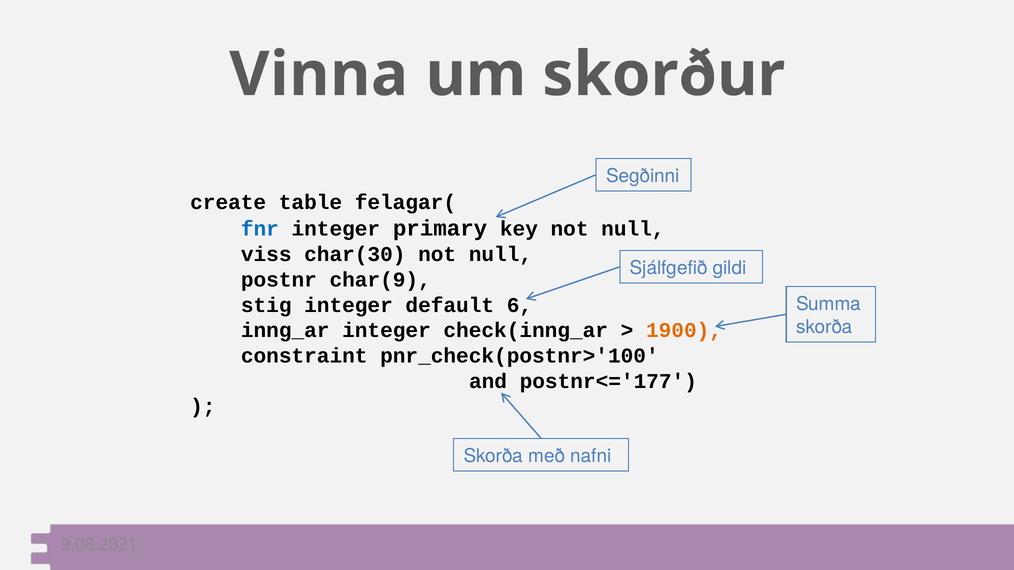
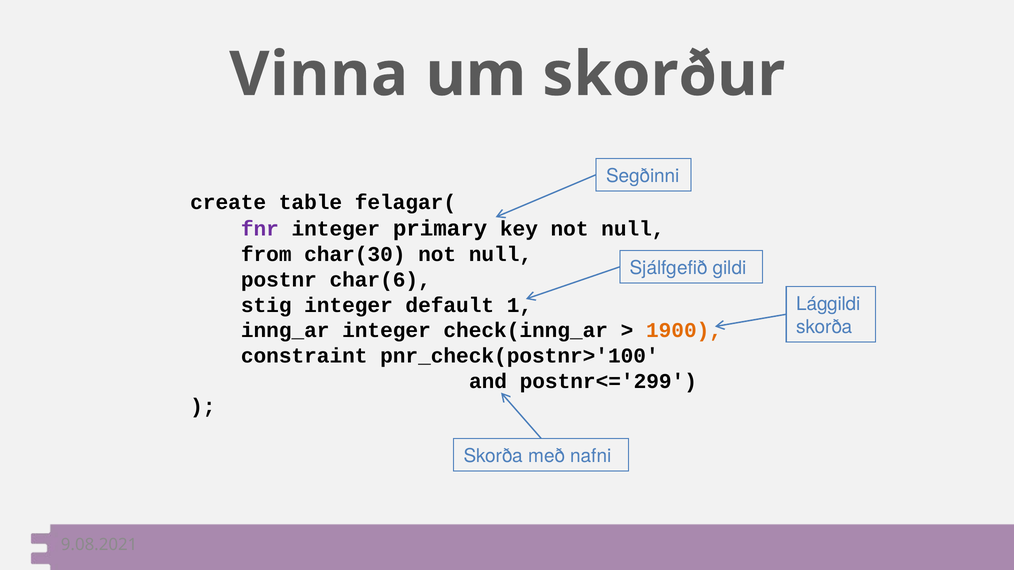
fnr colour: blue -> purple
viss: viss -> from
char(9: char(9 -> char(6
Summa: Summa -> Lággildi
6: 6 -> 1
postnr<='177: postnr<='177 -> postnr<='299
